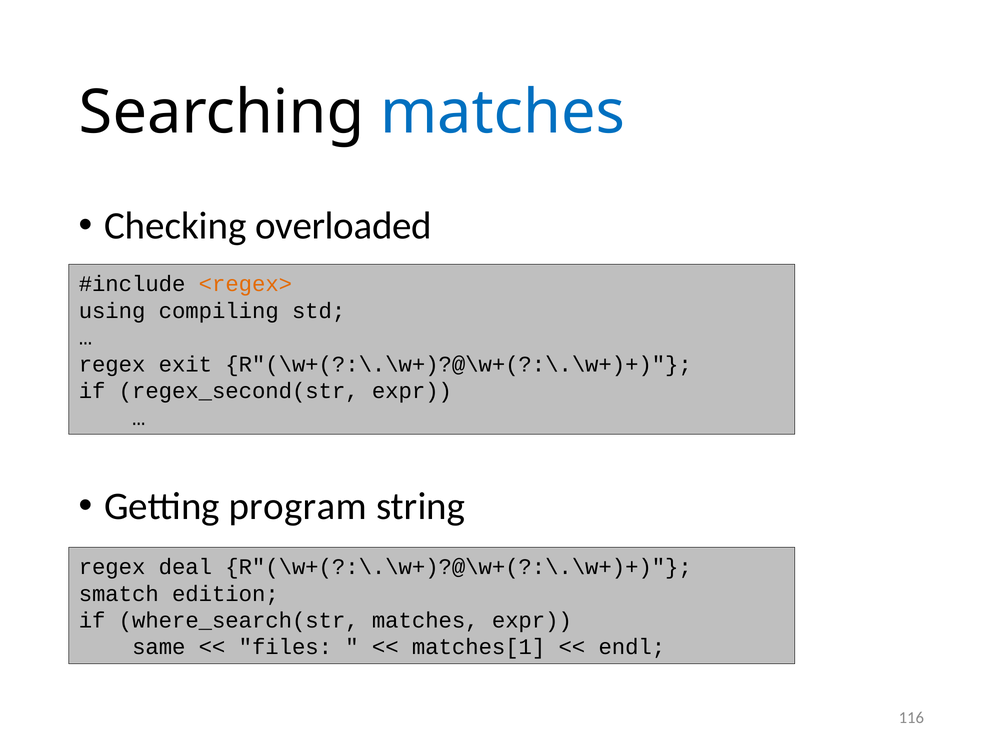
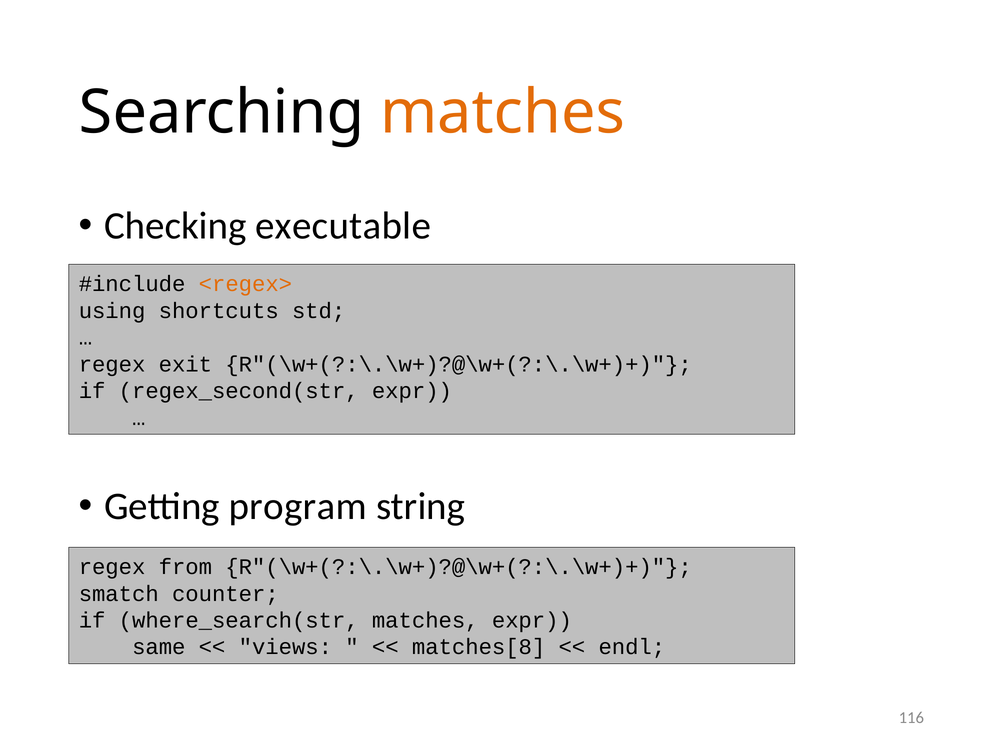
matches at (503, 112) colour: blue -> orange
overloaded: overloaded -> executable
compiling: compiling -> shortcuts
deal: deal -> from
edition: edition -> counter
files: files -> views
matches[1: matches[1 -> matches[8
